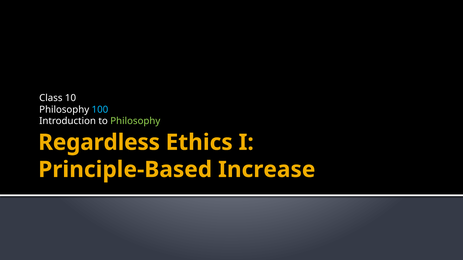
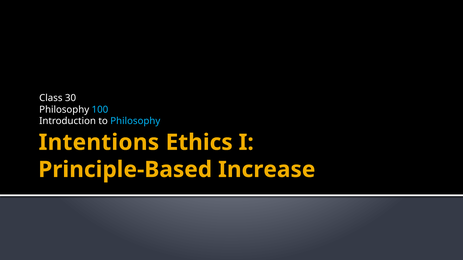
10: 10 -> 30
Philosophy at (135, 121) colour: light green -> light blue
Regardless: Regardless -> Intentions
